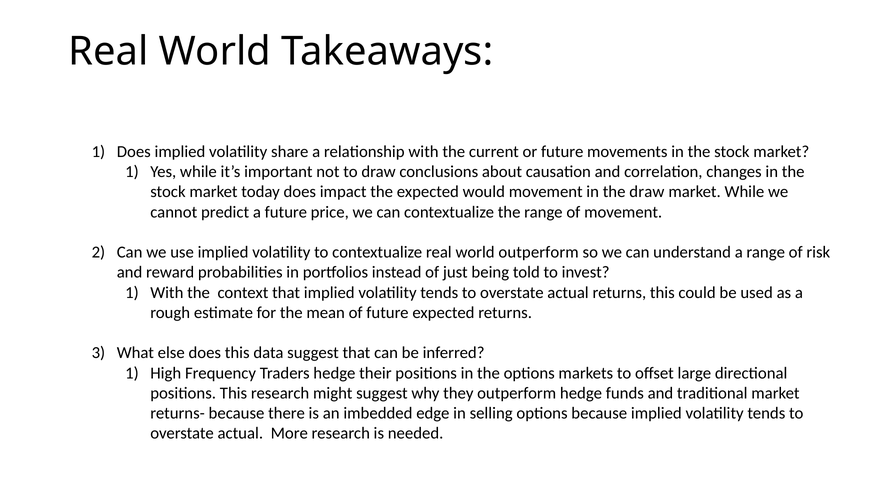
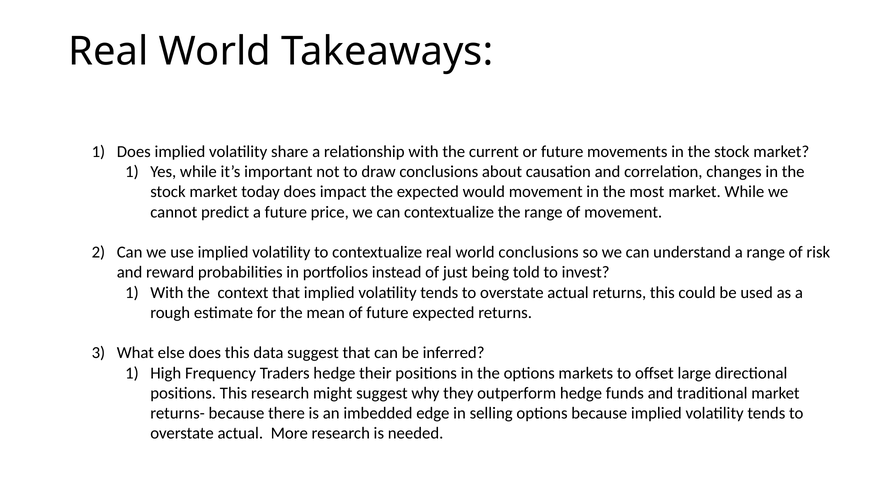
the draw: draw -> most
world outperform: outperform -> conclusions
